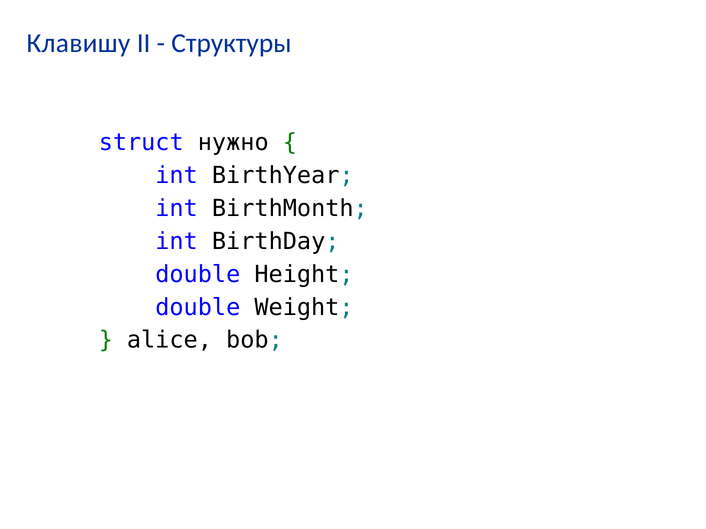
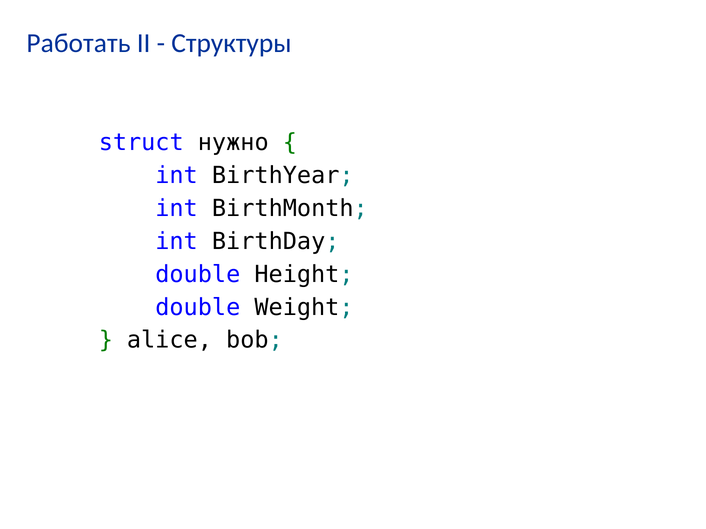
Клавишу: Клавишу -> Работать
